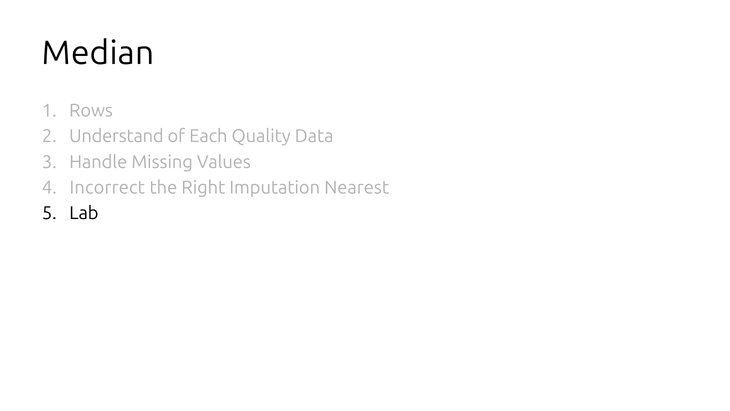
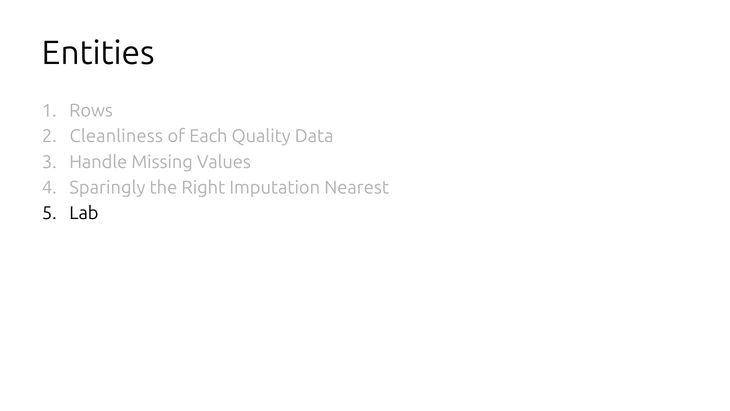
Median: Median -> Entities
Understand: Understand -> Cleanliness
Incorrect: Incorrect -> Sparingly
